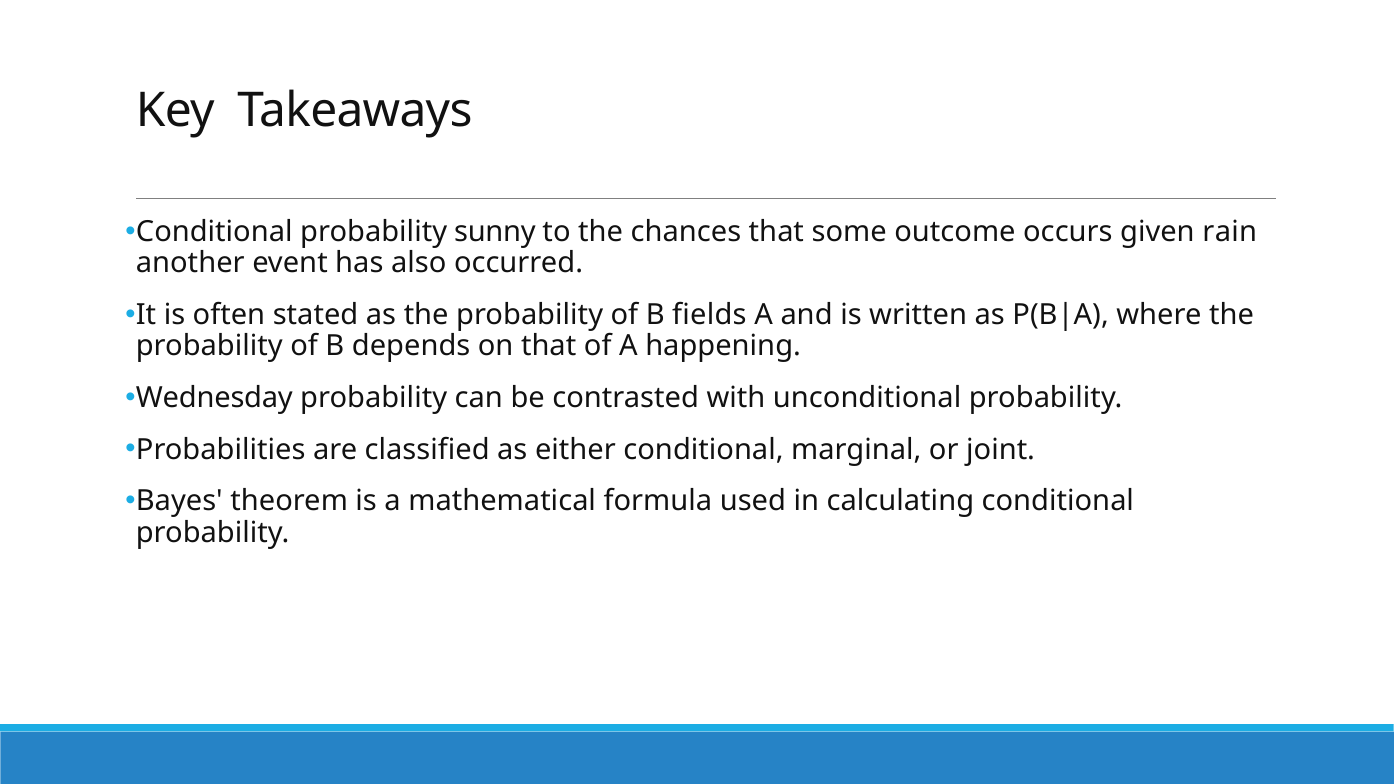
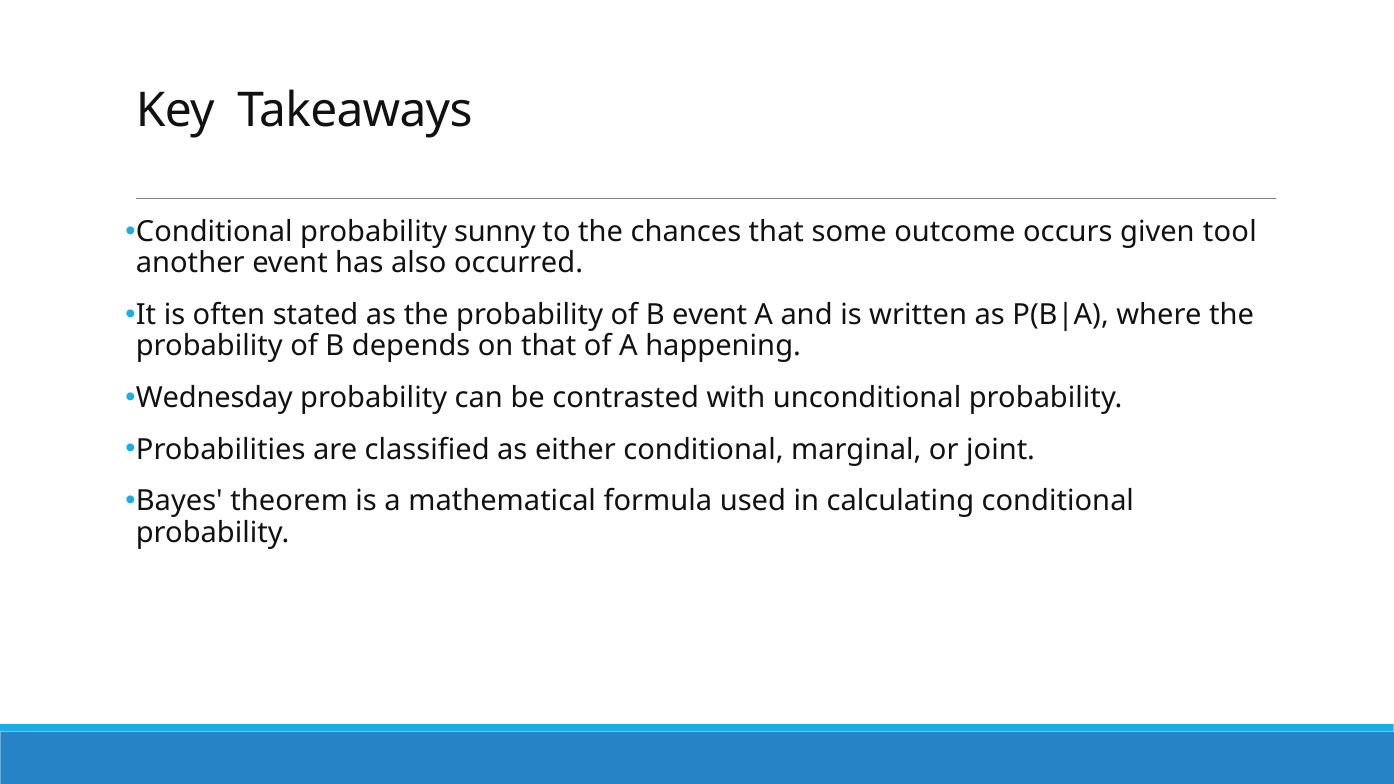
rain: rain -> tool
B fields: fields -> event
